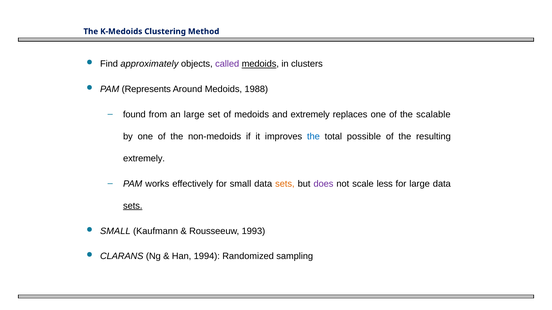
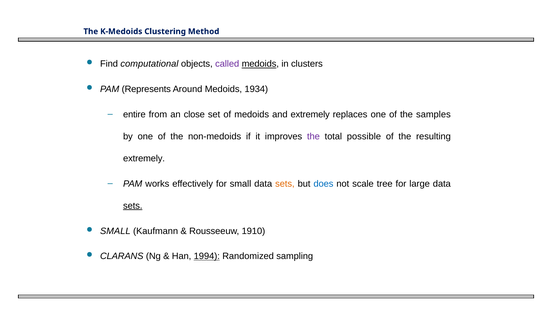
approximately: approximately -> computational
1988: 1988 -> 1934
found: found -> entire
an large: large -> close
scalable: scalable -> samples
the at (313, 137) colour: blue -> purple
does colour: purple -> blue
less: less -> tree
1993: 1993 -> 1910
1994 underline: none -> present
